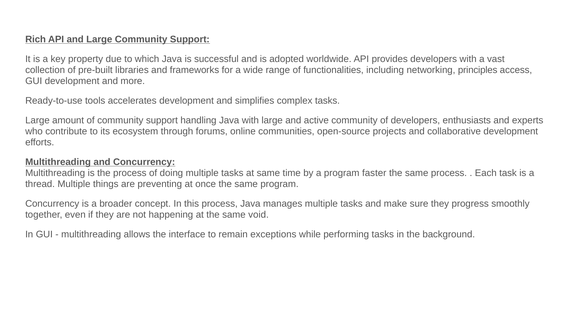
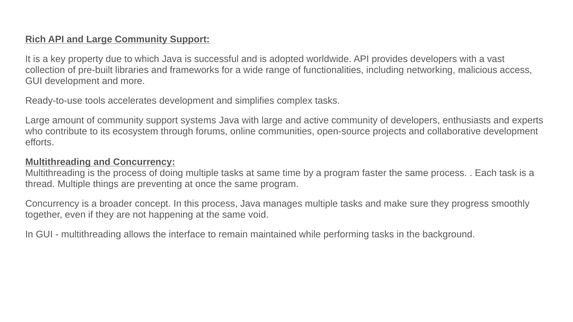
principles: principles -> malicious
handling: handling -> systems
exceptions: exceptions -> maintained
